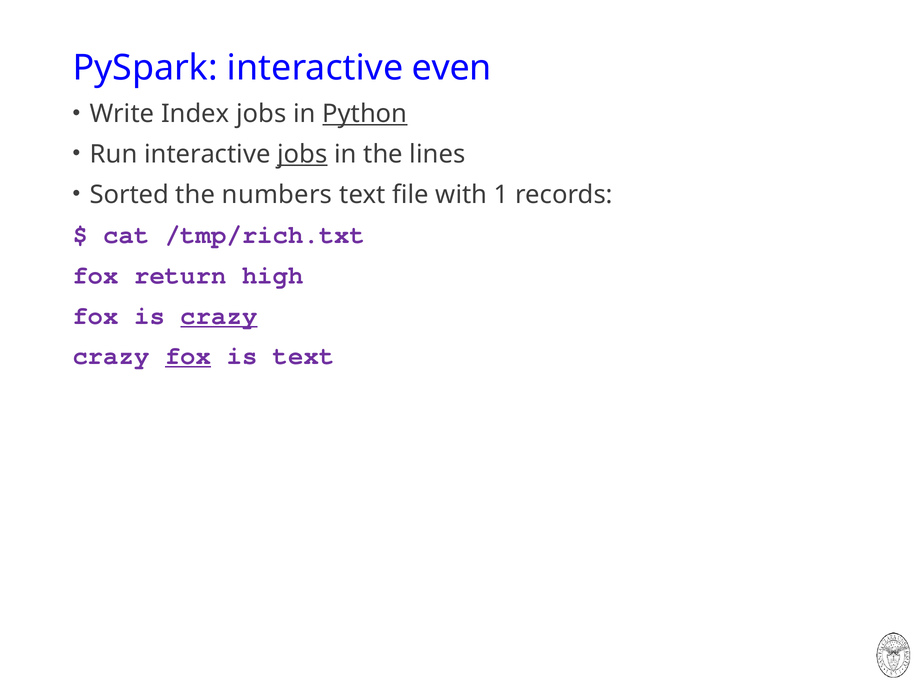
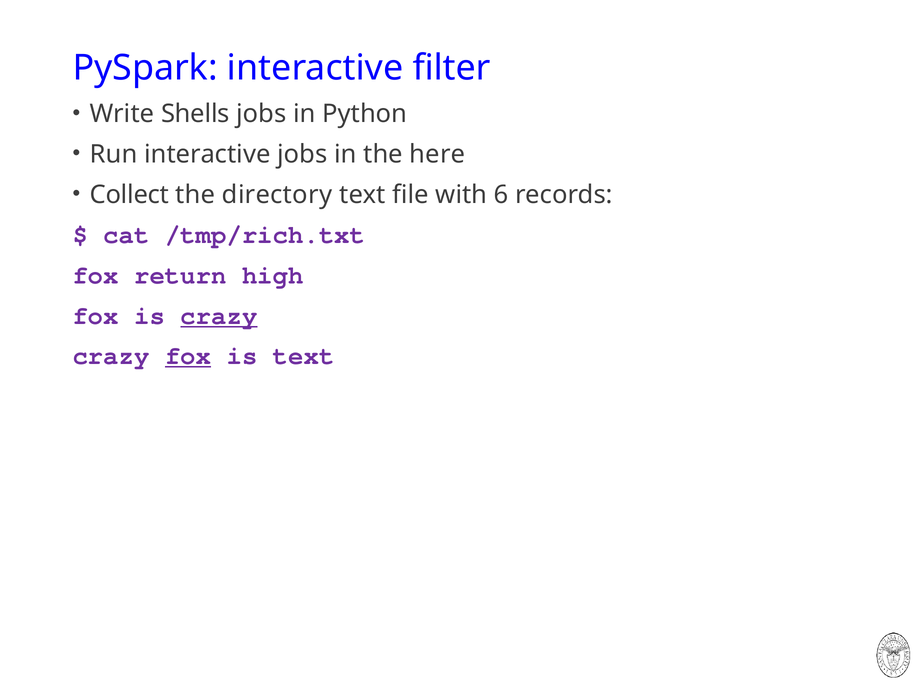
even: even -> filter
Index: Index -> Shells
Python underline: present -> none
jobs at (302, 154) underline: present -> none
lines: lines -> here
Sorted: Sorted -> Collect
numbers: numbers -> directory
1: 1 -> 6
